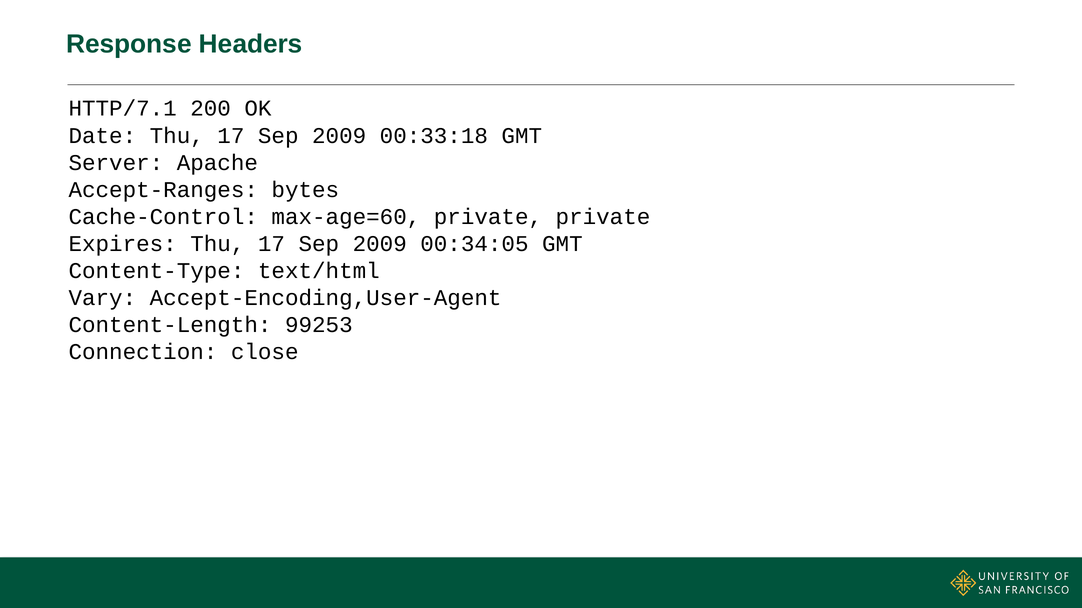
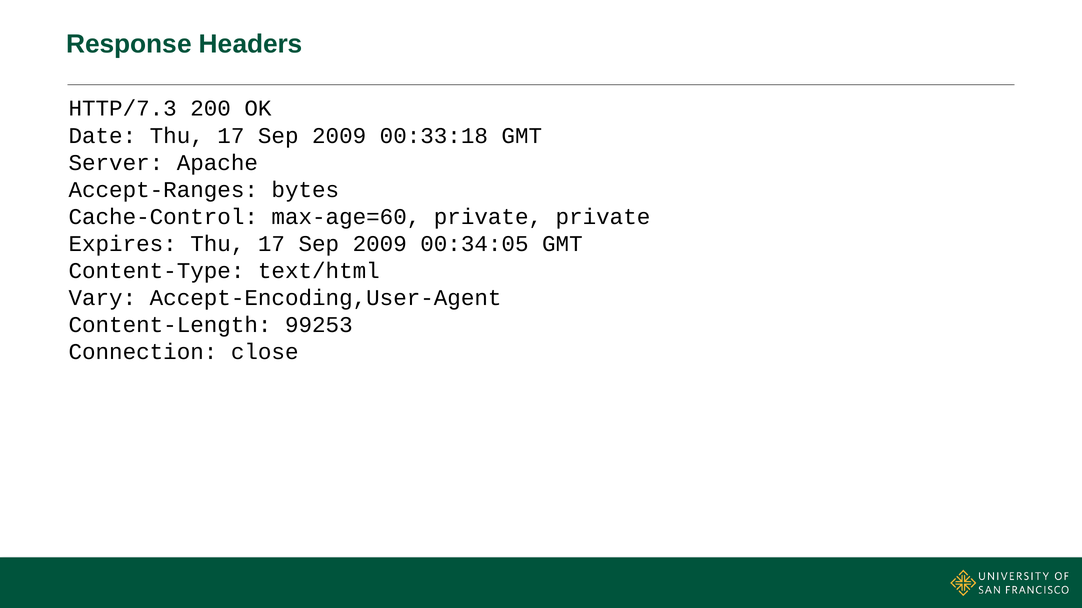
HTTP/7.1: HTTP/7.1 -> HTTP/7.3
